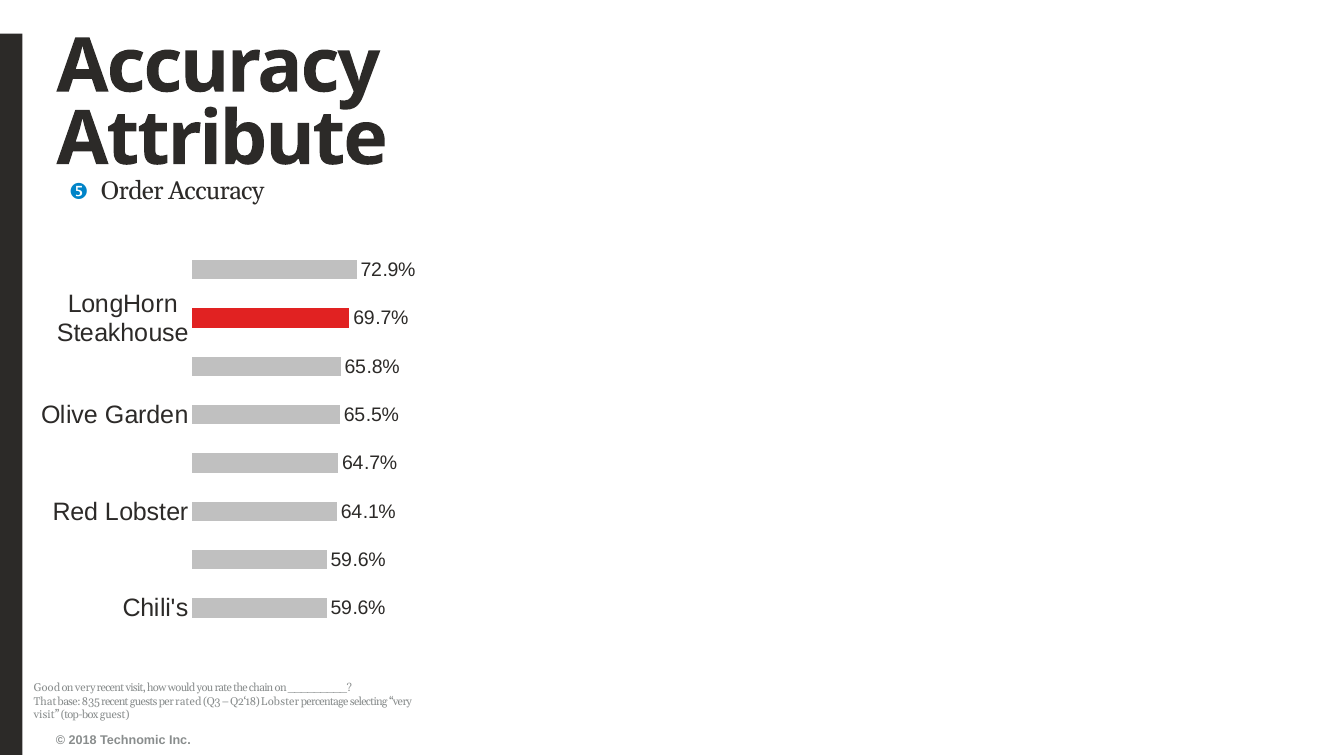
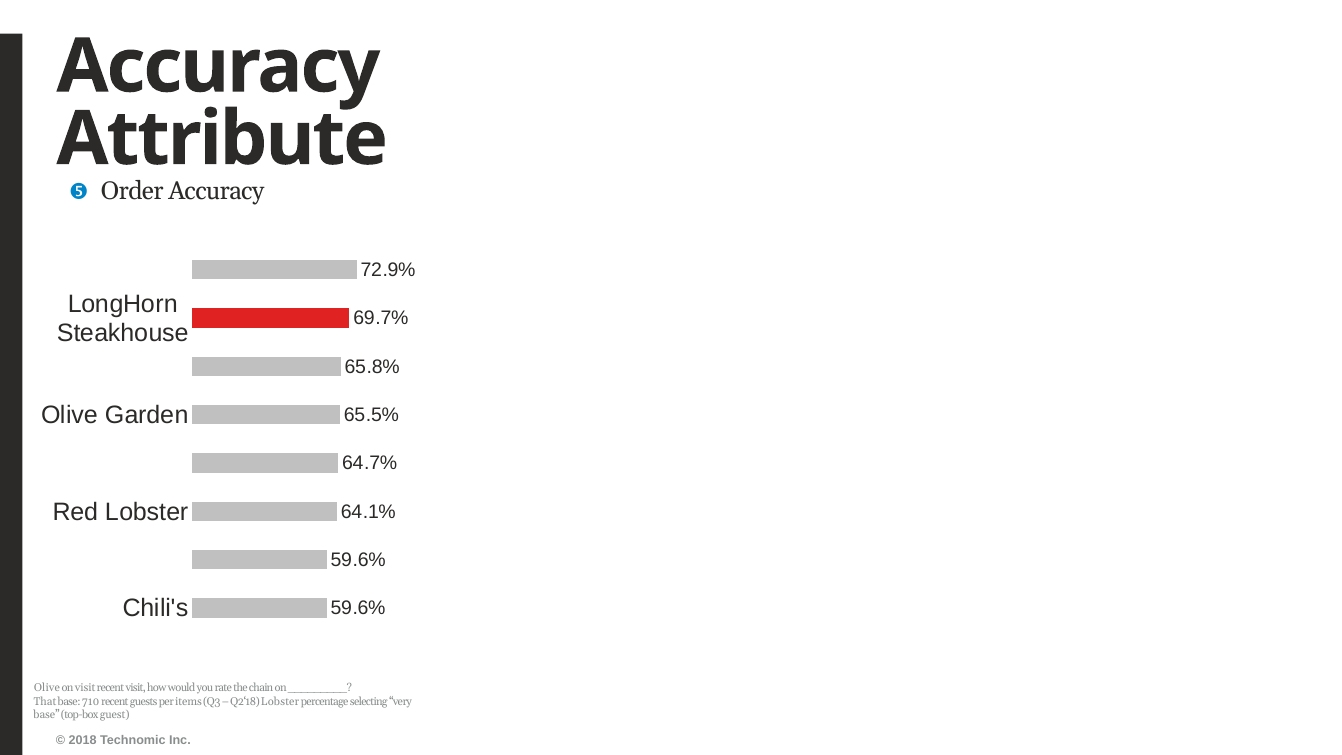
Good at (47, 688): Good -> Olive
on very: very -> visit
835: 835 -> 710
rated: rated -> items
visit at (46, 715): visit -> base
